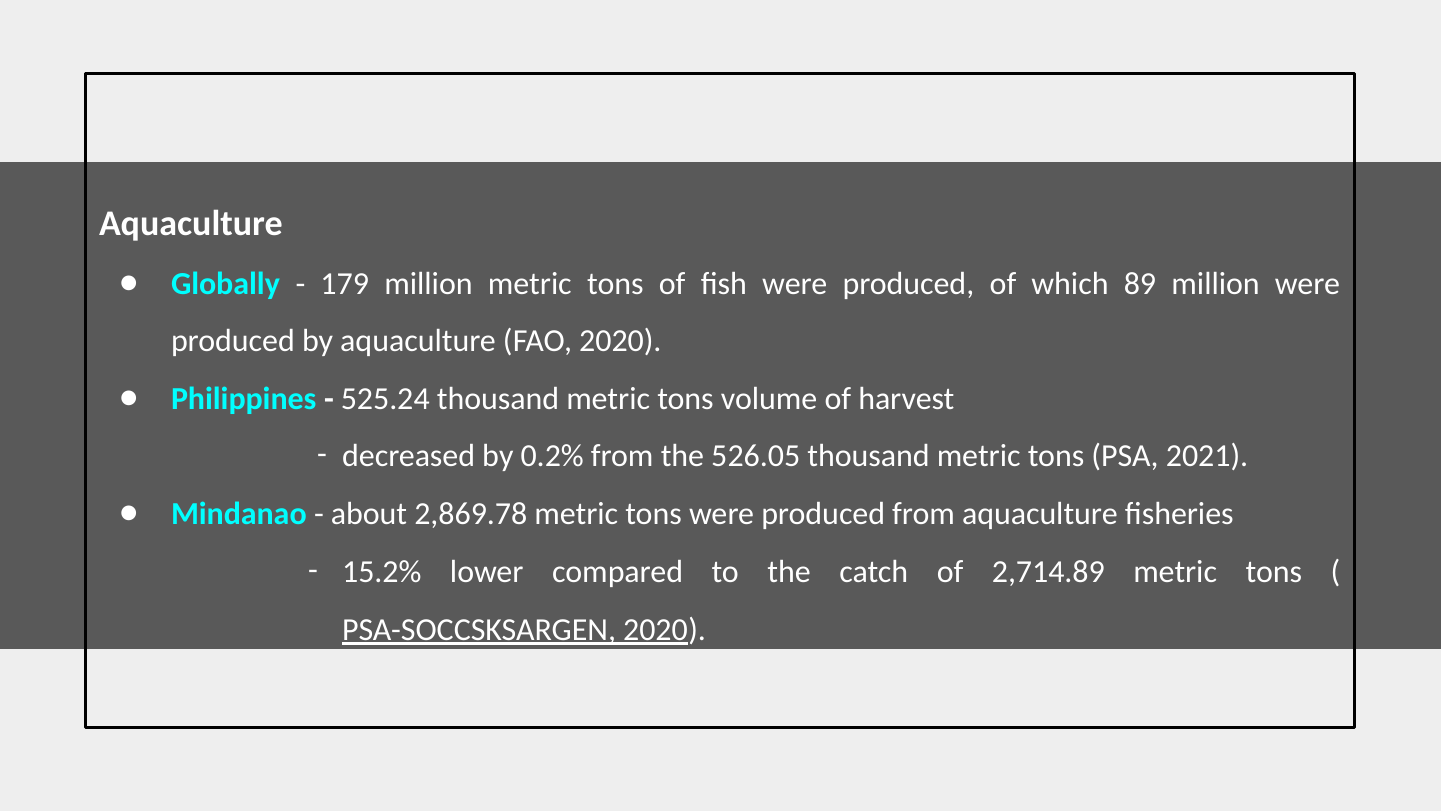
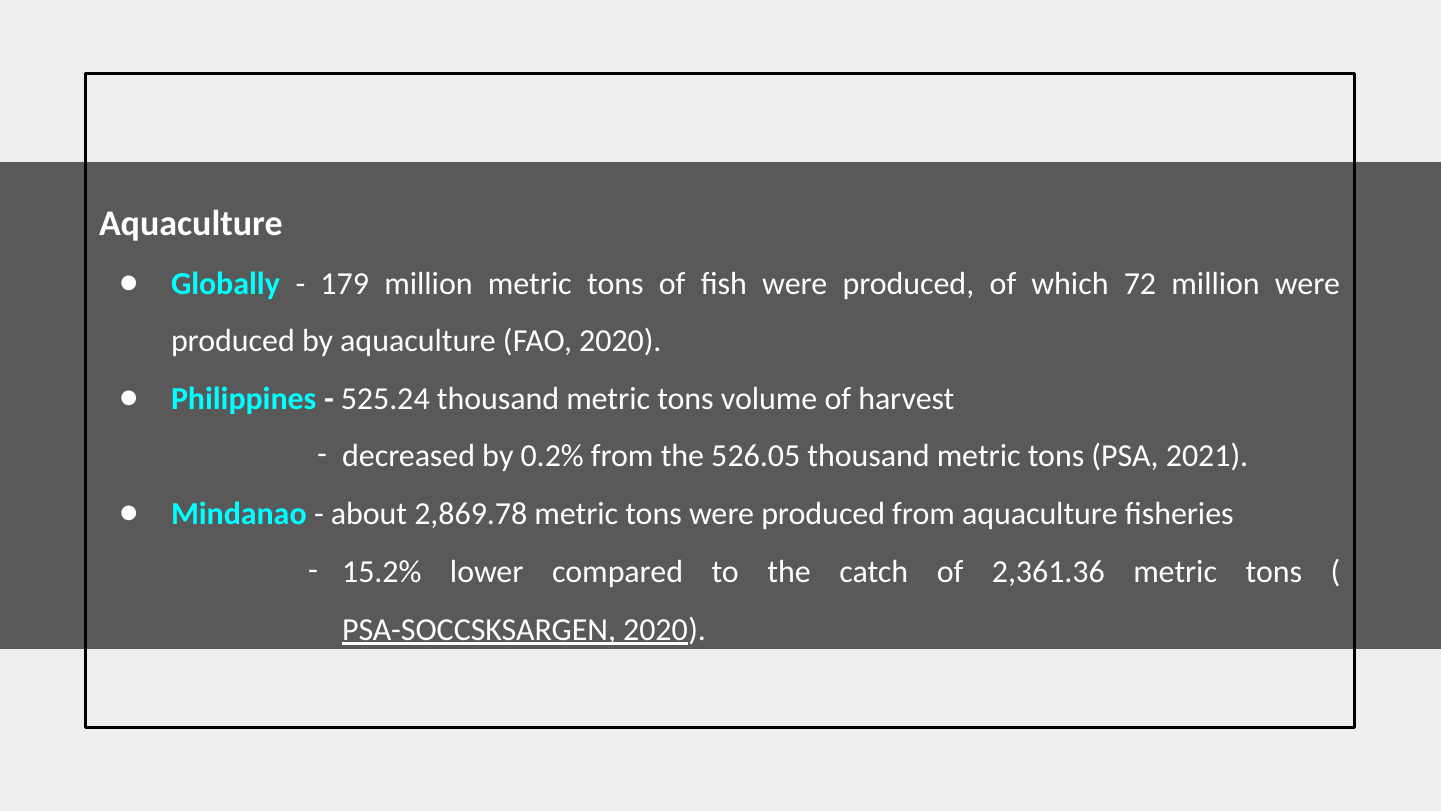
89: 89 -> 72
2,714.89: 2,714.89 -> 2,361.36
